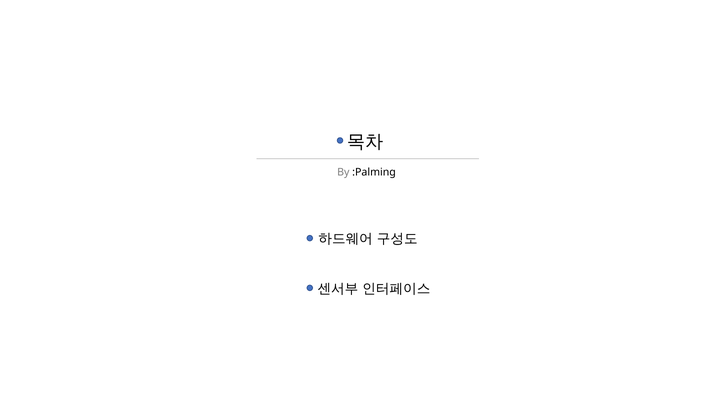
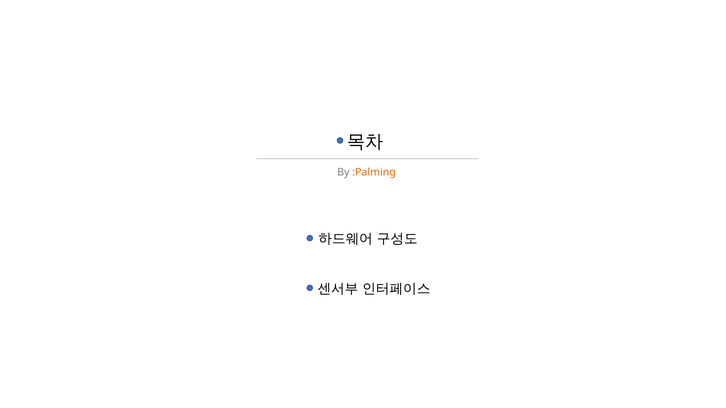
:Palming colour: black -> orange
